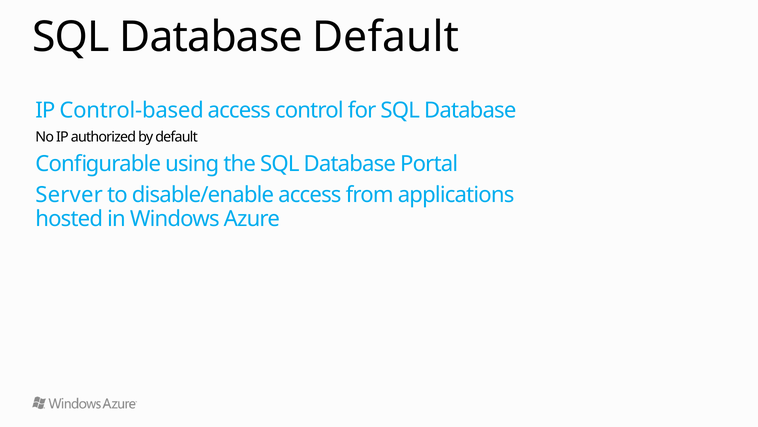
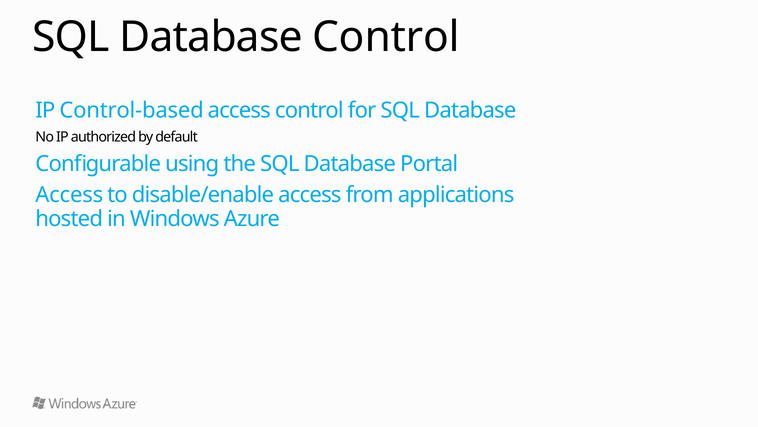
Database Default: Default -> Control
Server at (69, 195): Server -> Access
